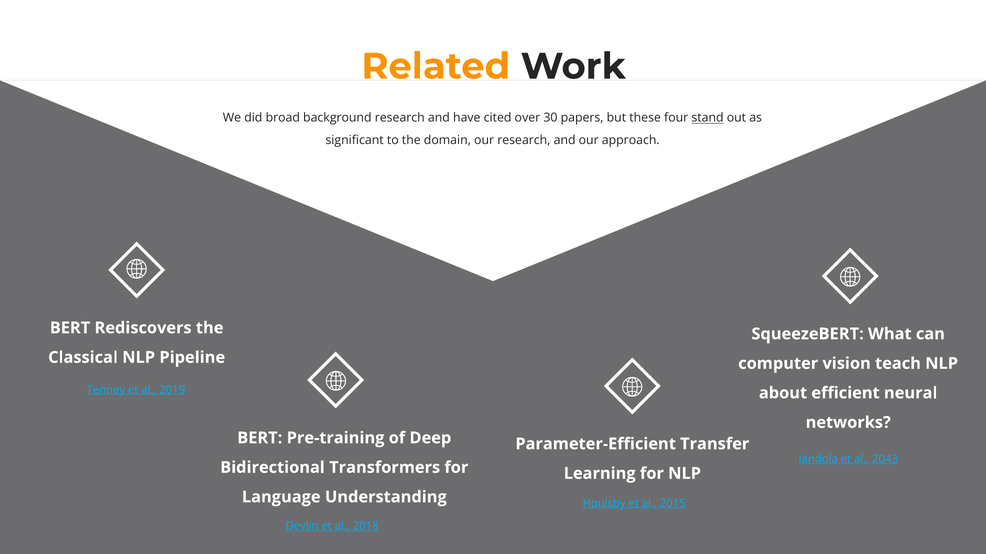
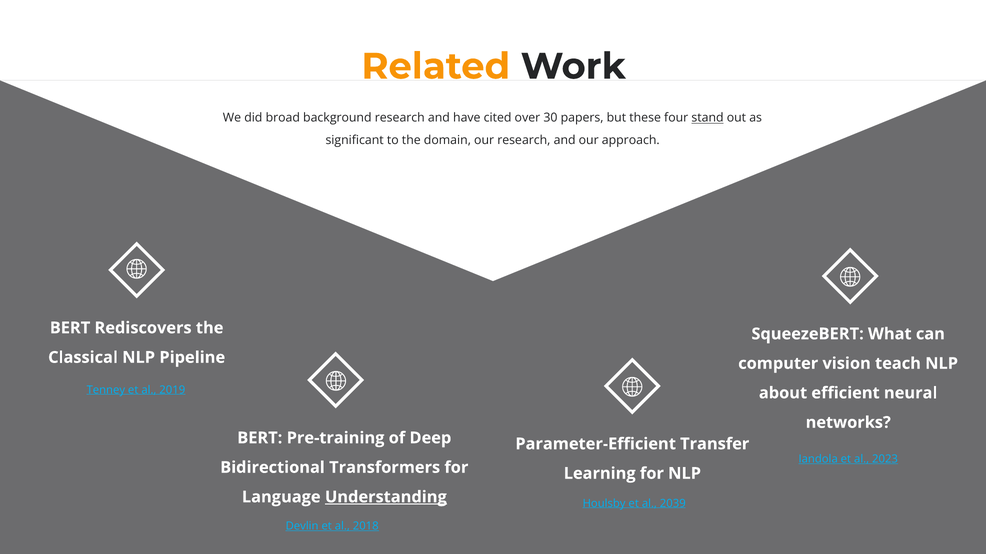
2043: 2043 -> 2023
Understanding underline: none -> present
2015: 2015 -> 2039
